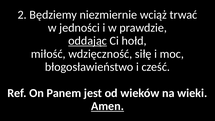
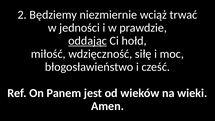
Amen underline: present -> none
